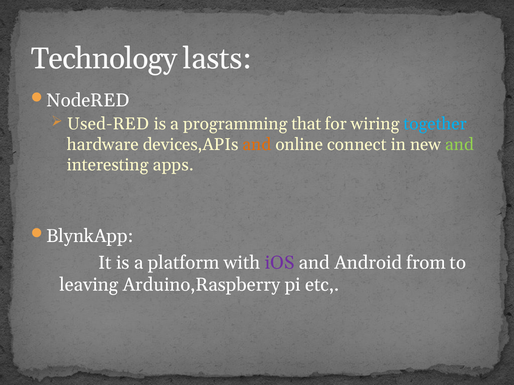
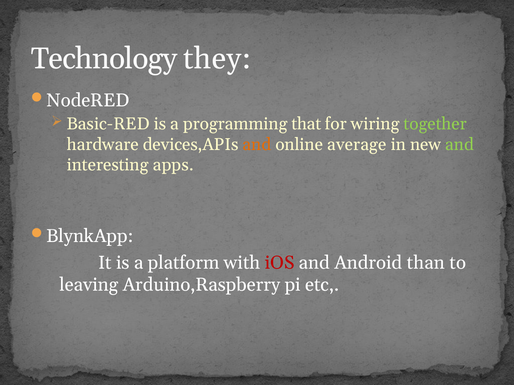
lasts: lasts -> they
Used-RED: Used-RED -> Basic-RED
together colour: light blue -> light green
connect: connect -> average
iOS colour: purple -> red
from: from -> than
